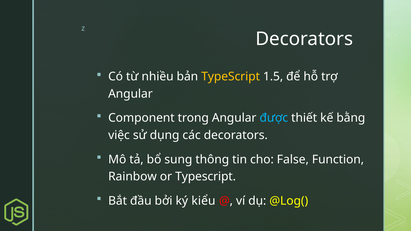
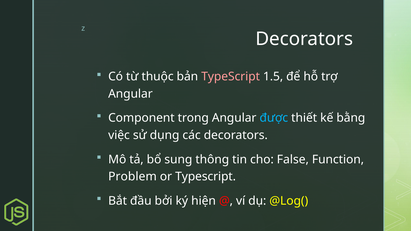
nhiều: nhiều -> thuộc
TypeScript at (231, 77) colour: yellow -> pink
Rainbow: Rainbow -> Problem
kiểu: kiểu -> hiện
